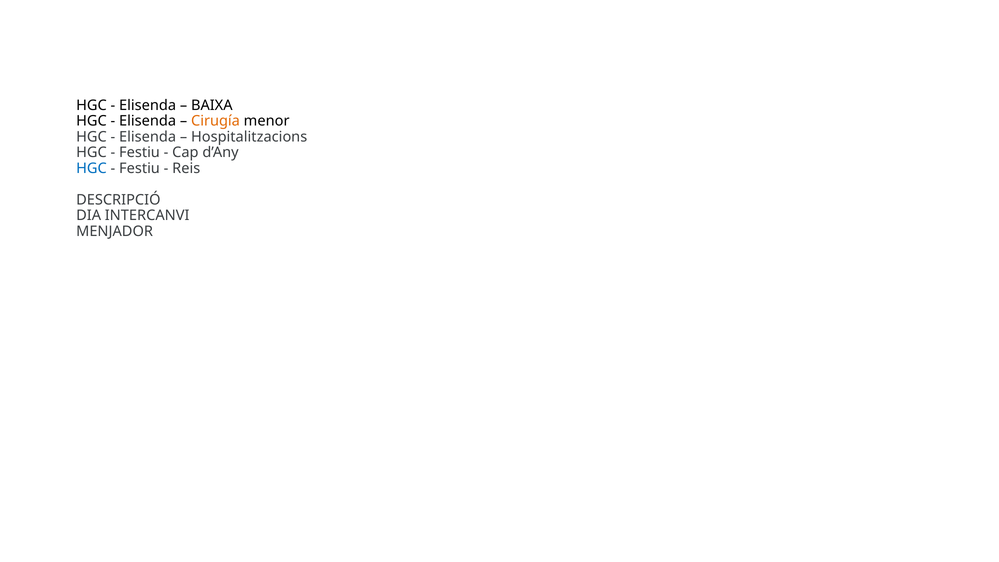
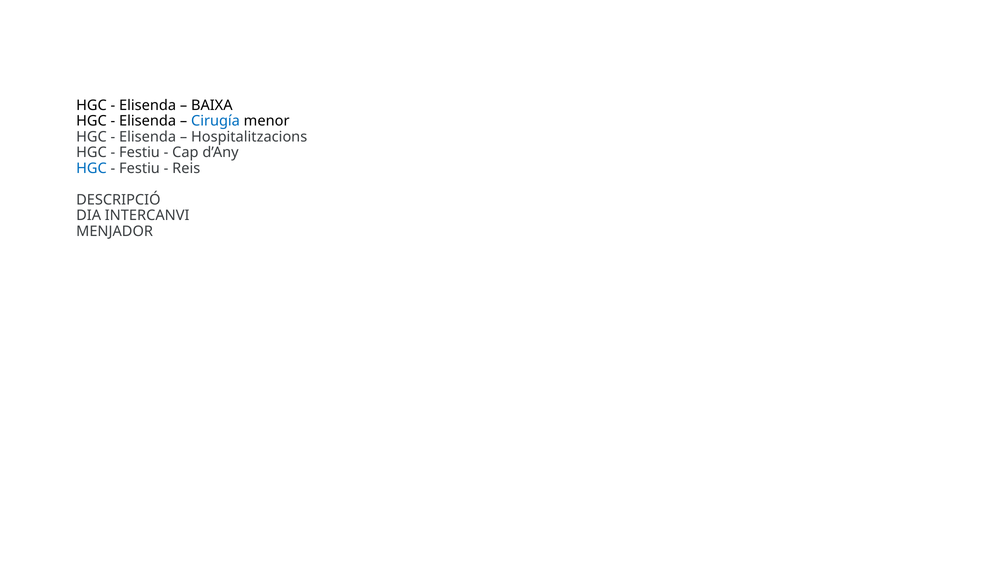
Cirugía colour: orange -> blue
